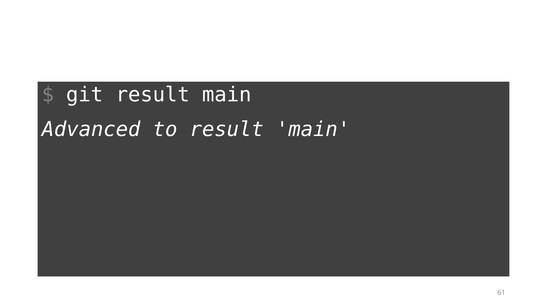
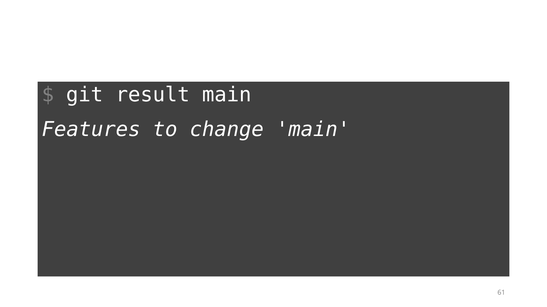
Advanced: Advanced -> Features
to result: result -> change
